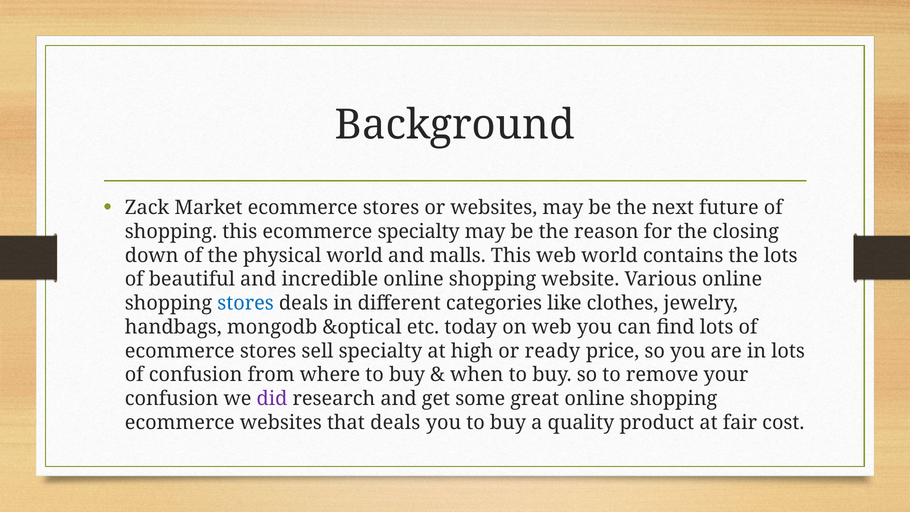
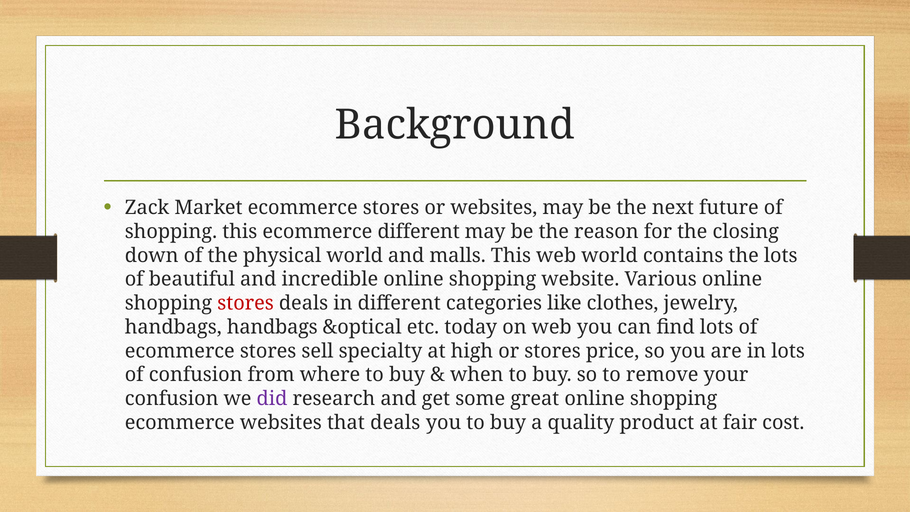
ecommerce specialty: specialty -> different
stores at (246, 303) colour: blue -> red
handbags mongodb: mongodb -> handbags
or ready: ready -> stores
